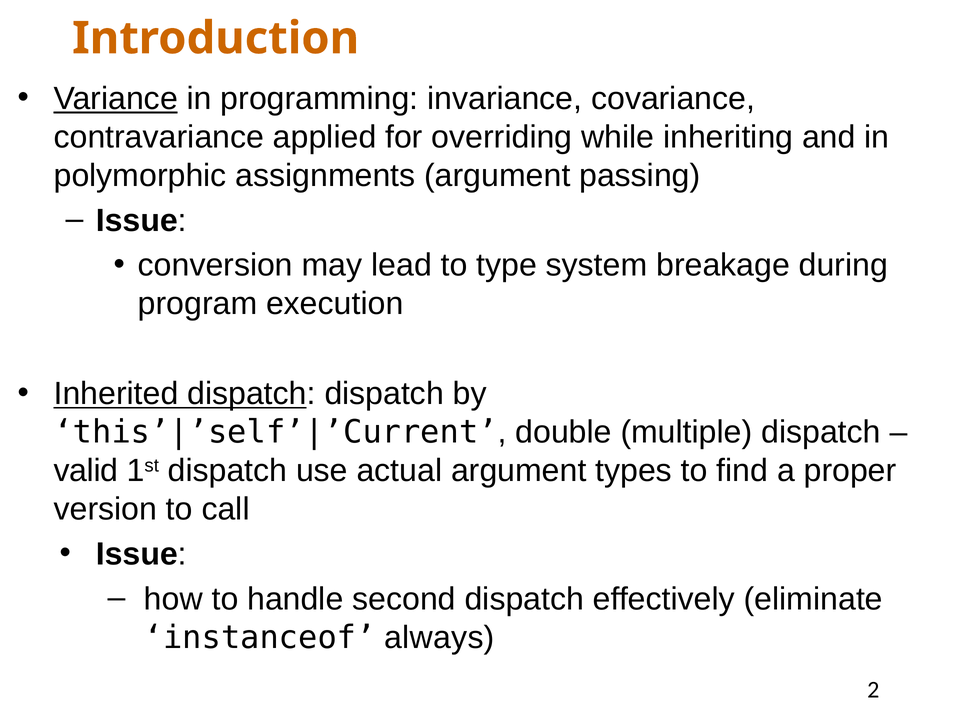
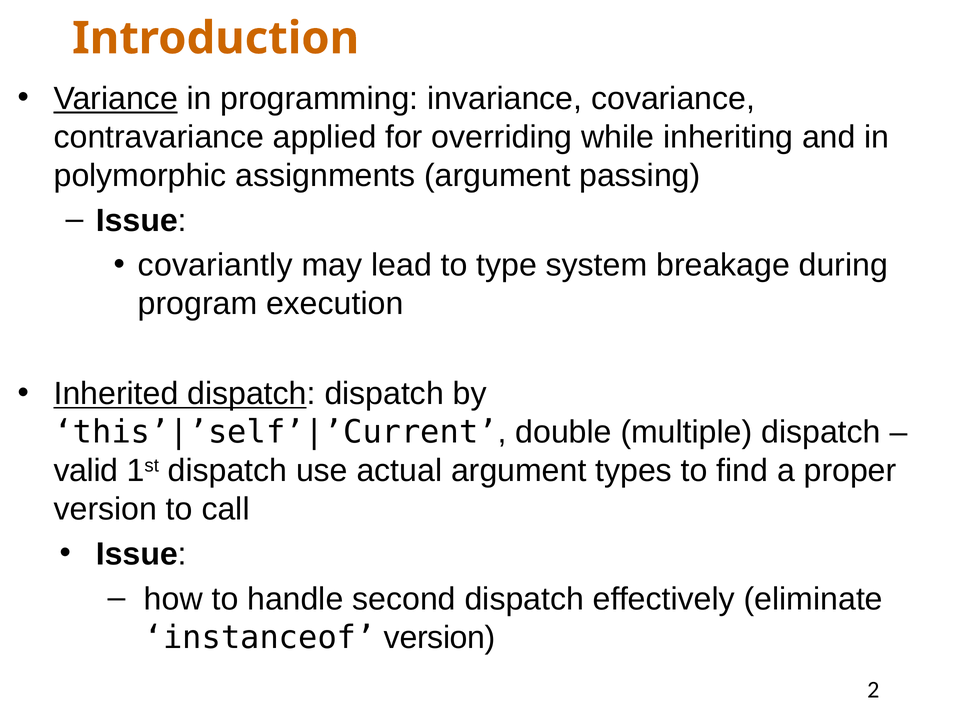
conversion: conversion -> covariantly
instanceof always: always -> version
